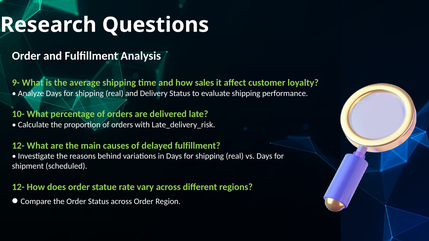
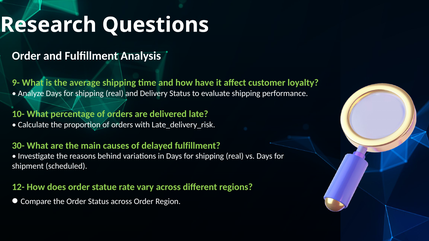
sales: sales -> have
12- at (18, 146): 12- -> 30-
